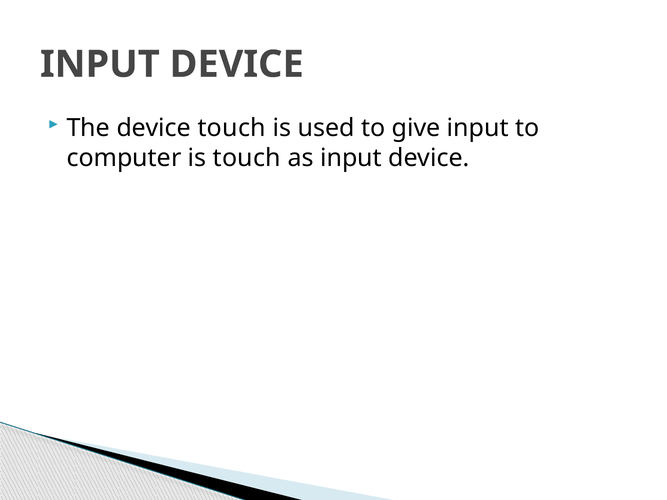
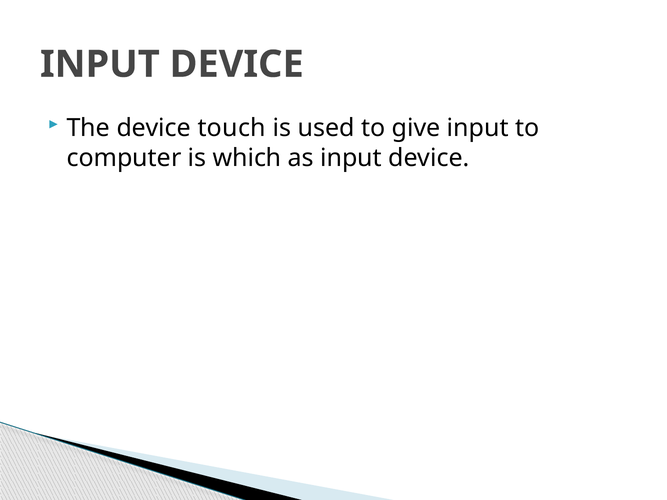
is touch: touch -> which
